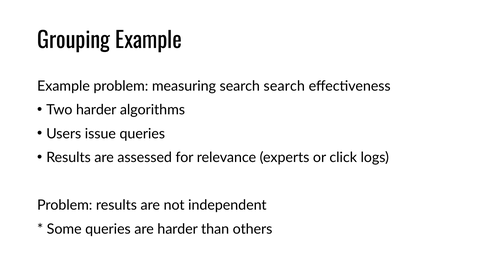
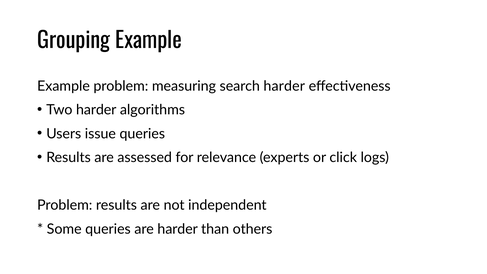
search search: search -> harder
